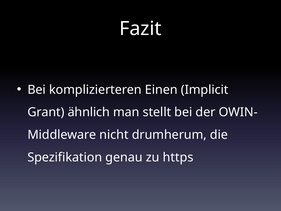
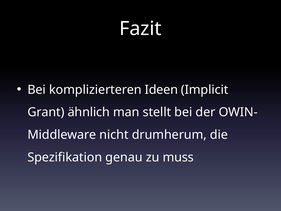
Einen: Einen -> Ideen
https: https -> muss
